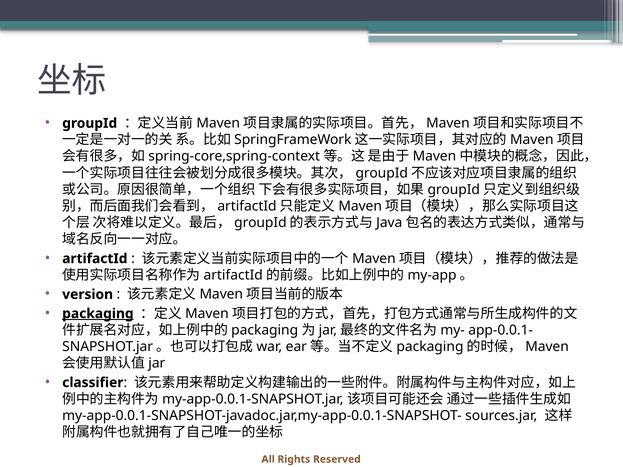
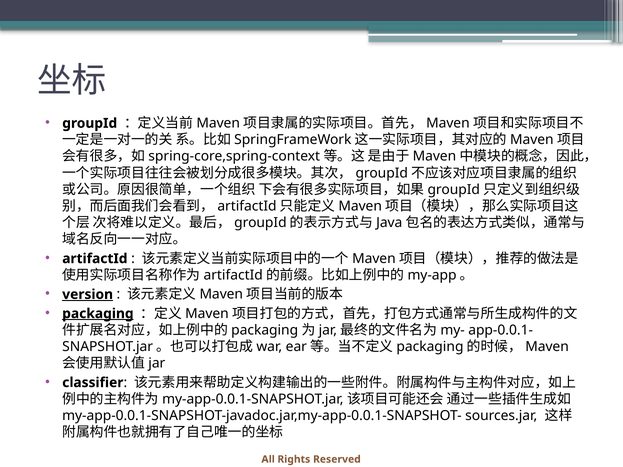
version underline: none -> present
